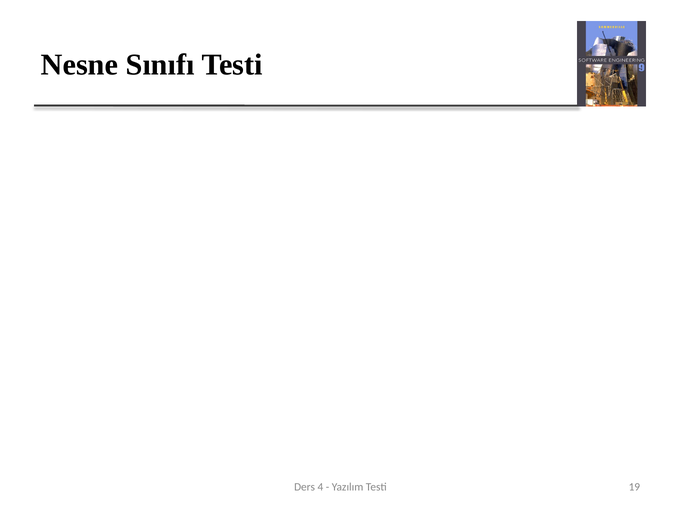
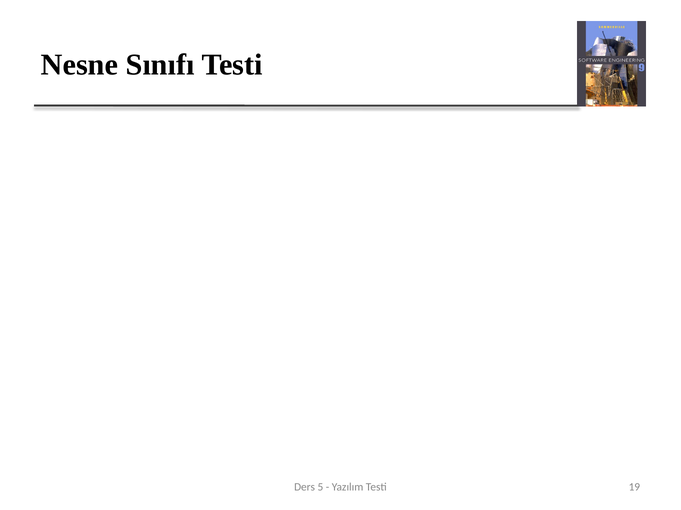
4: 4 -> 5
